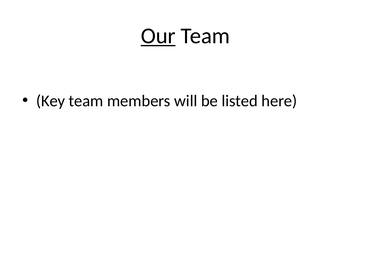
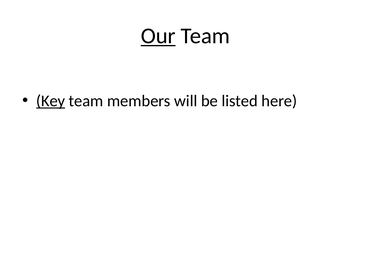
Key underline: none -> present
